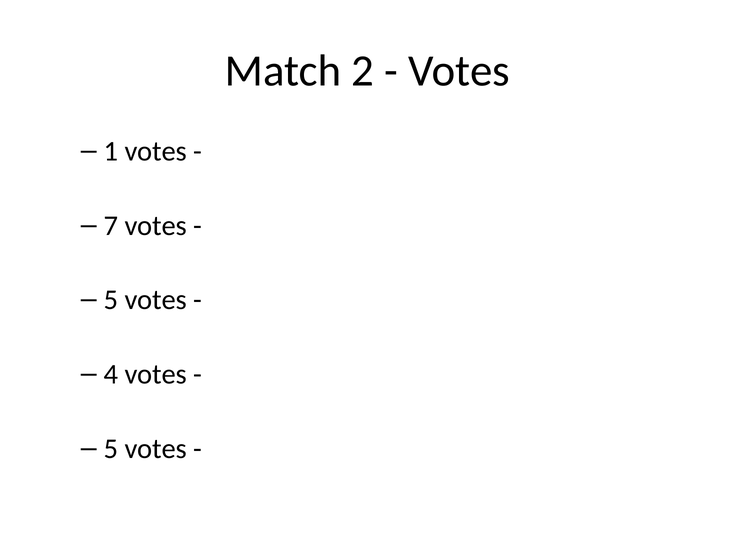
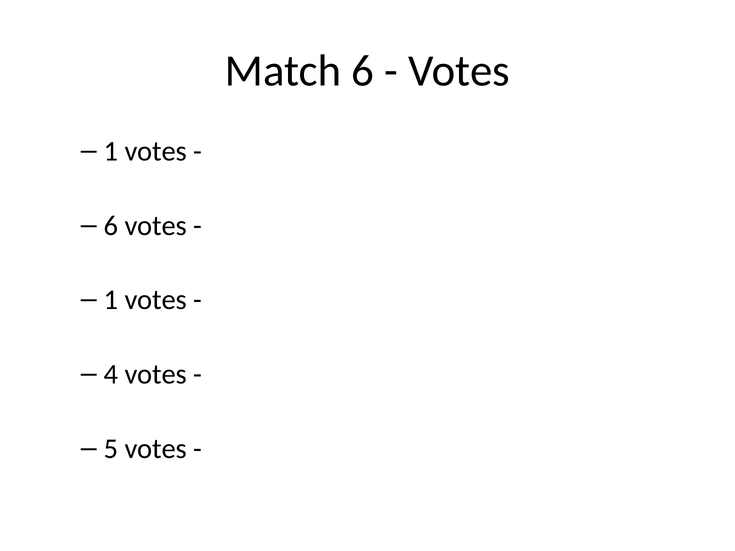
Match 2: 2 -> 6
7 at (111, 226): 7 -> 6
5 at (111, 300): 5 -> 1
